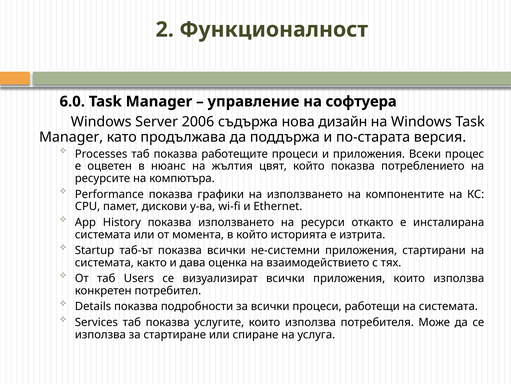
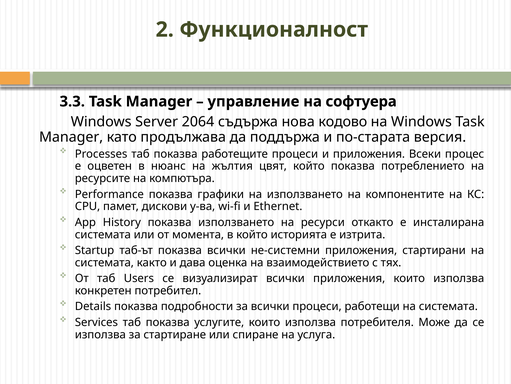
6.0: 6.0 -> 3.3
2006: 2006 -> 2064
дизайн: дизайн -> кодово
